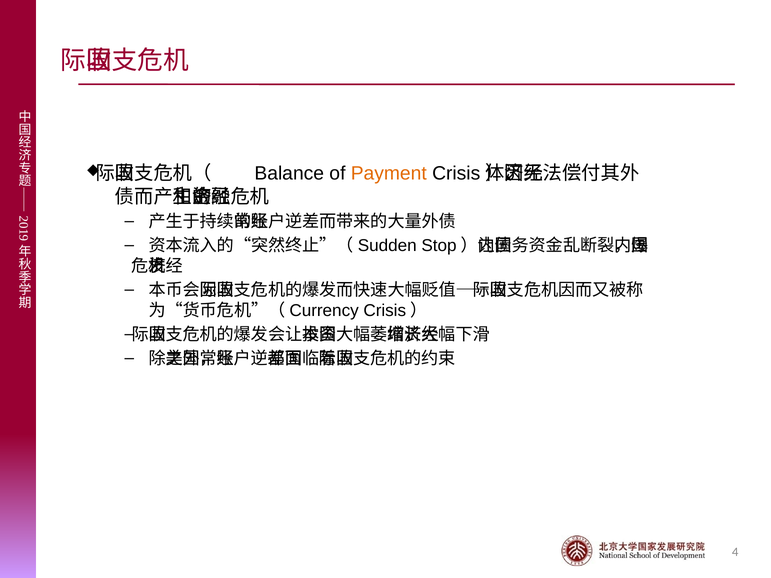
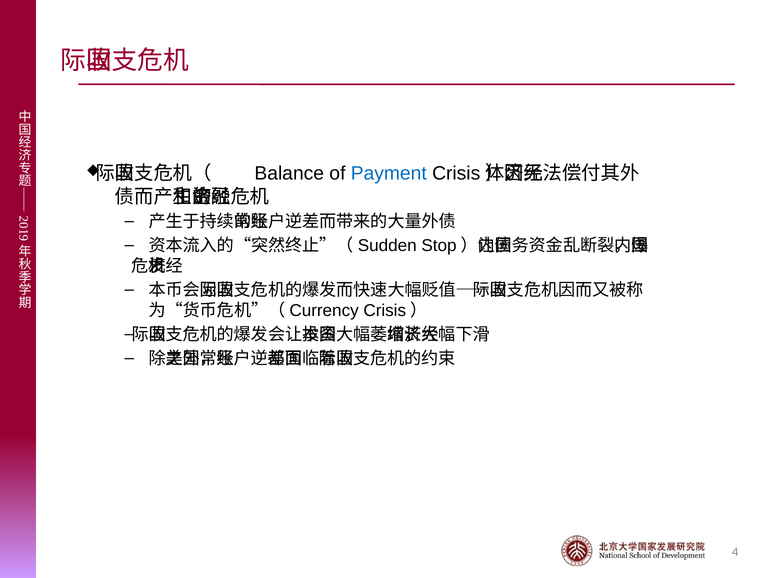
Payment colour: orange -> blue
